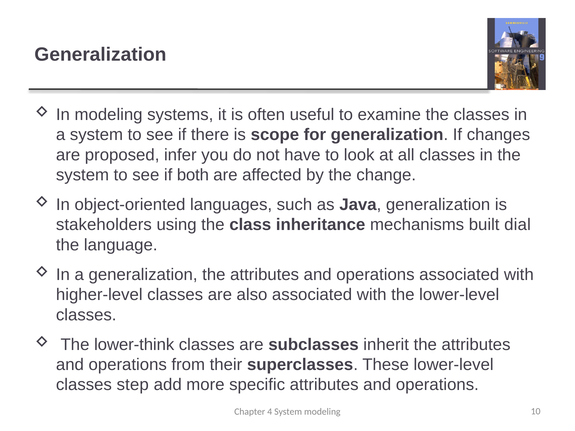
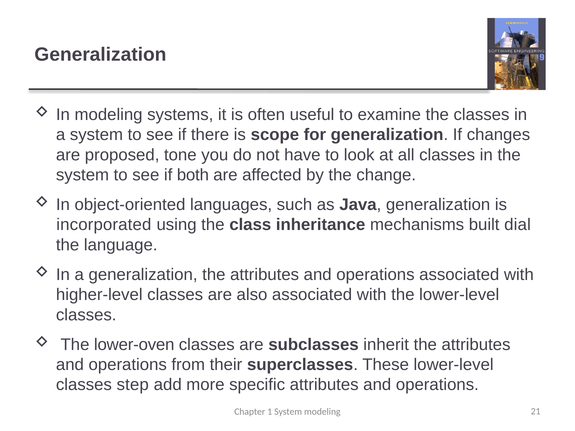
infer: infer -> tone
stakeholders: stakeholders -> incorporated
lower-think: lower-think -> lower-oven
4: 4 -> 1
10: 10 -> 21
